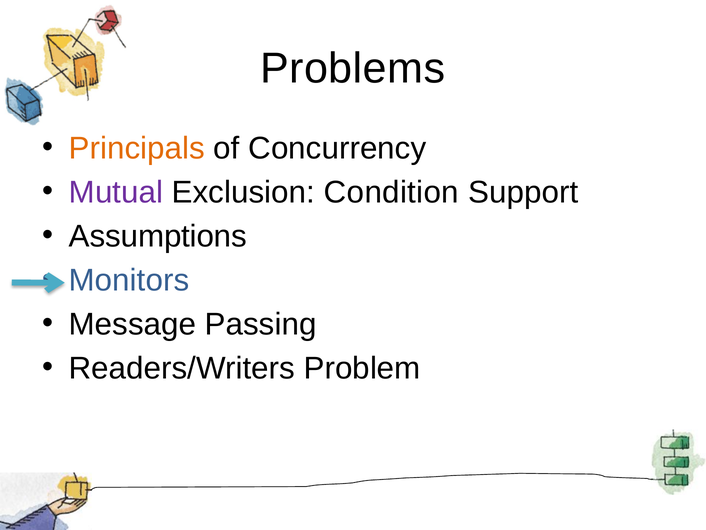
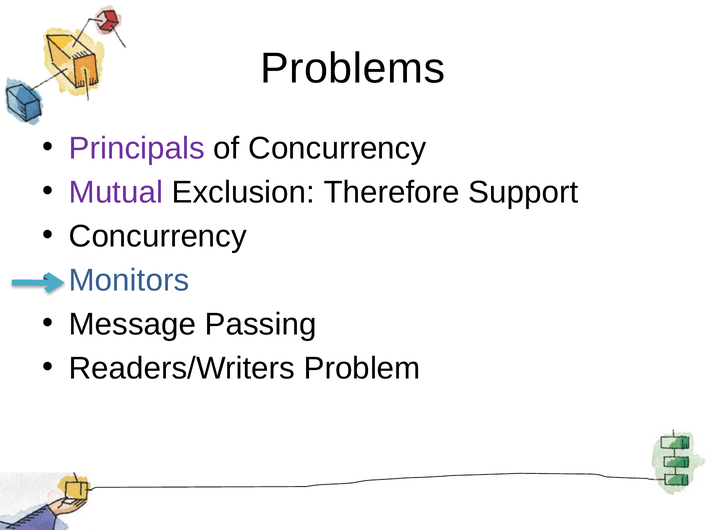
Principals colour: orange -> purple
Condition: Condition -> Therefore
Assumptions at (158, 236): Assumptions -> Concurrency
